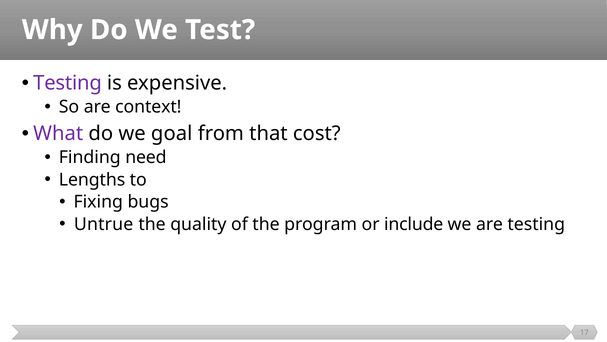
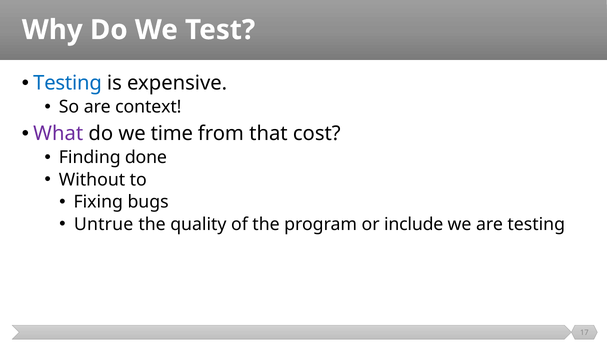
Testing at (68, 83) colour: purple -> blue
goal: goal -> time
need: need -> done
Lengths: Lengths -> Without
